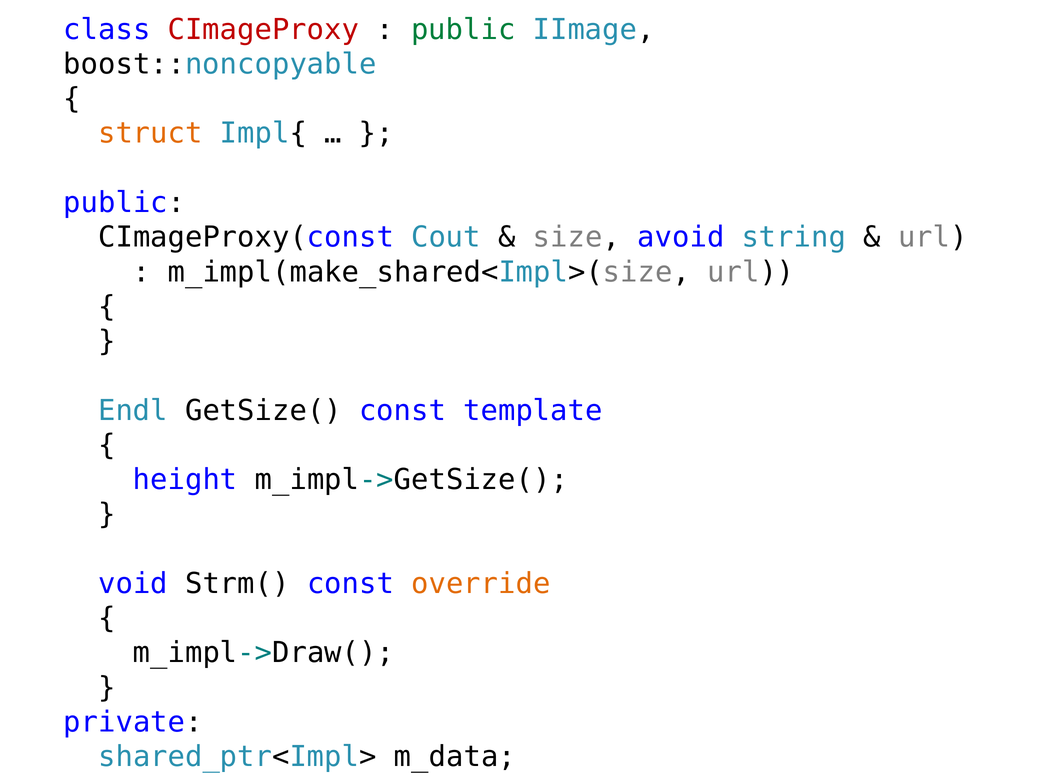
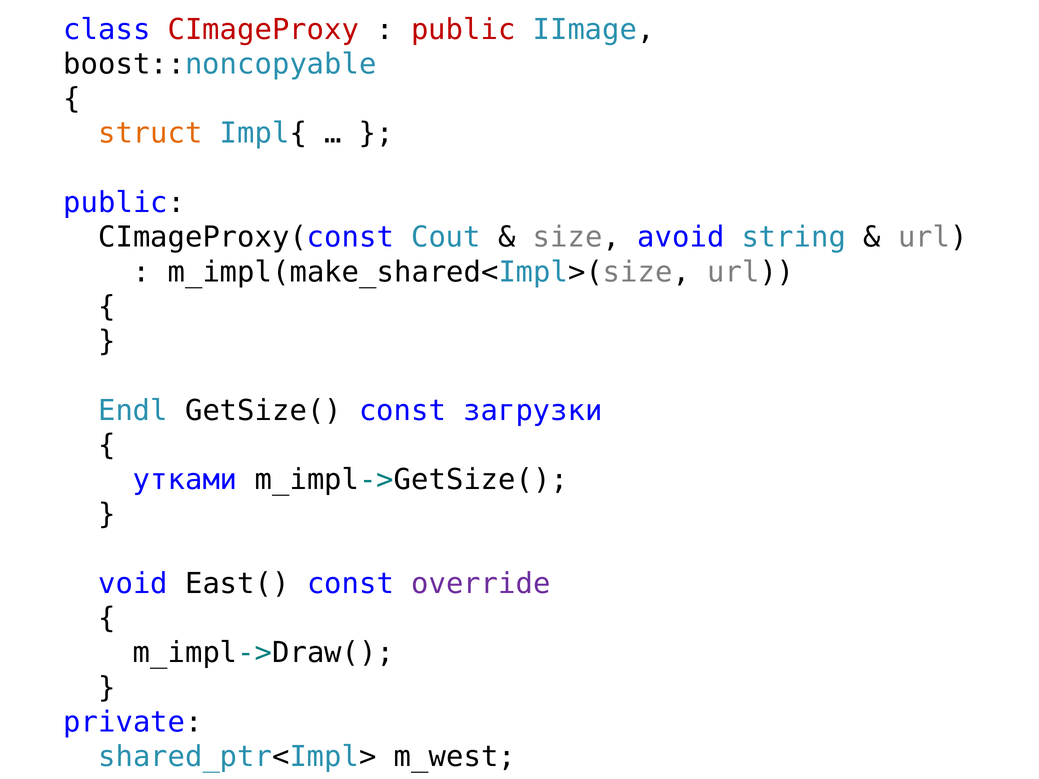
public at (463, 30) colour: green -> red
template: template -> загрузки
height: height -> утками
Strm(: Strm( -> East(
override colour: orange -> purple
m_data: m_data -> m_west
